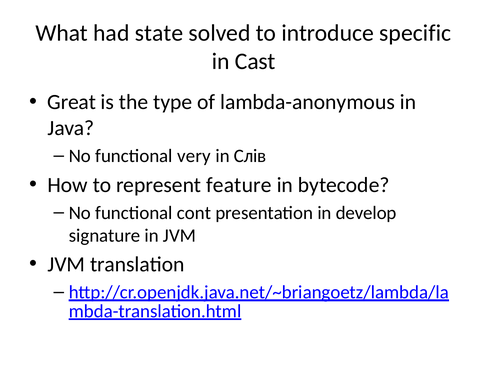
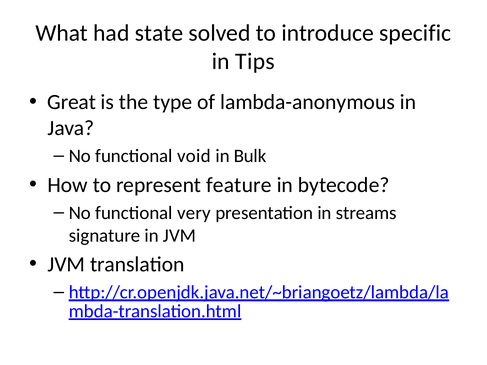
Cast: Cast -> Tips
very: very -> void
Слів: Слів -> Bulk
cont: cont -> very
develop: develop -> streams
